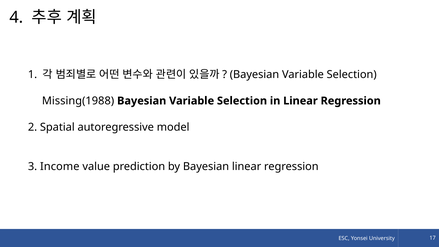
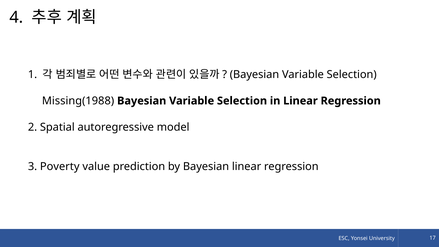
Income: Income -> Poverty
